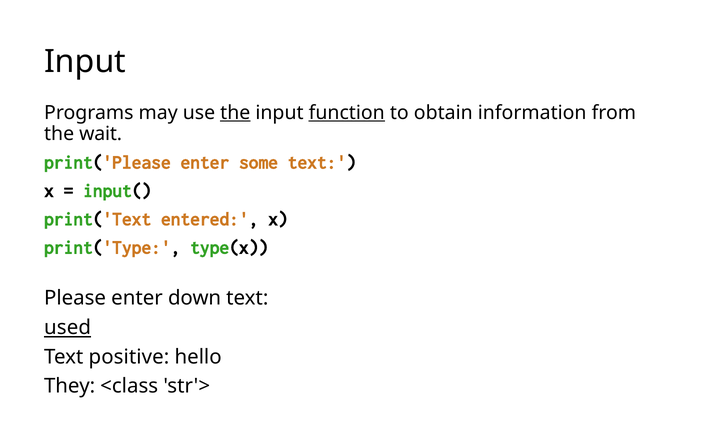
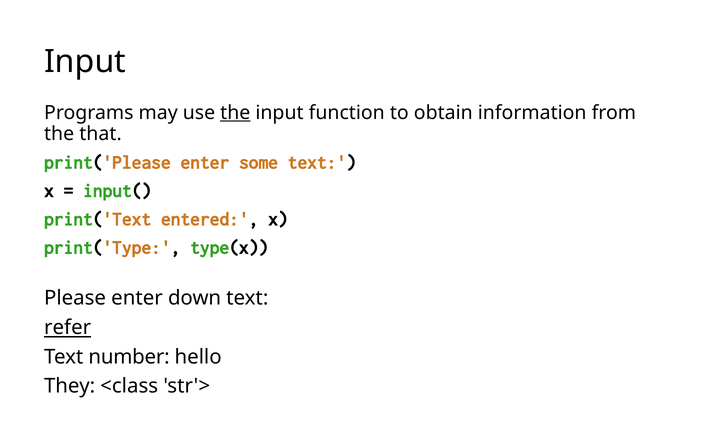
function underline: present -> none
wait: wait -> that
used: used -> refer
positive: positive -> number
